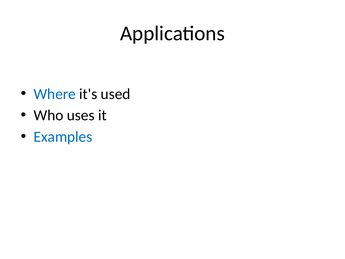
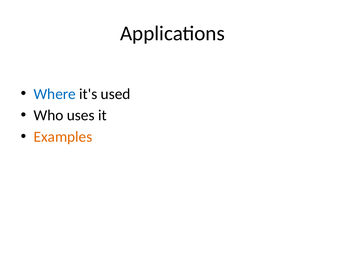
Examples colour: blue -> orange
